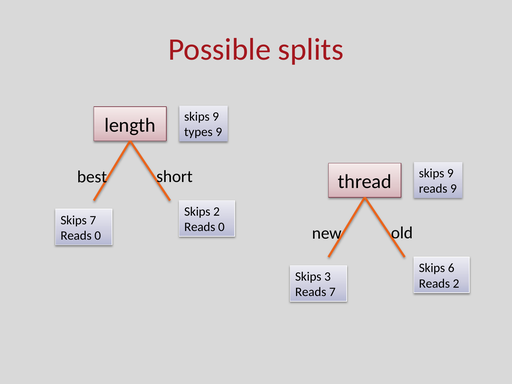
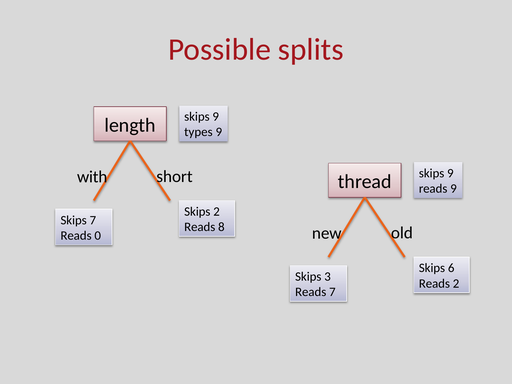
best: best -> with
0 at (221, 227): 0 -> 8
